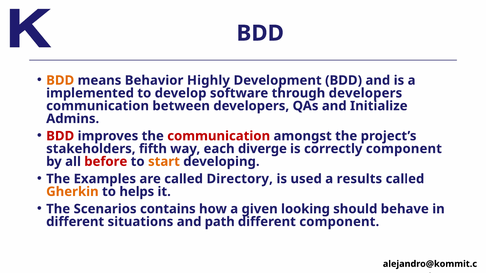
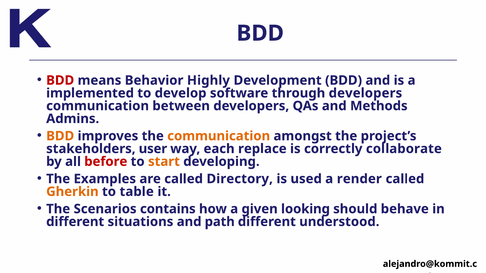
BDD at (60, 80) colour: orange -> red
Initialize: Initialize -> Methods
BDD at (60, 136) colour: red -> orange
communication at (219, 136) colour: red -> orange
fifth: fifth -> user
diverge: diverge -> replace
correctly component: component -> collaborate
results: results -> render
helps: helps -> table
different component: component -> understood
